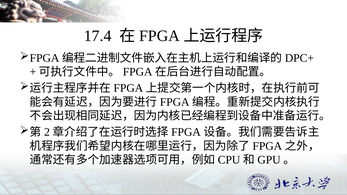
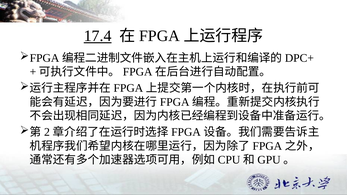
17.4 underline: none -> present
